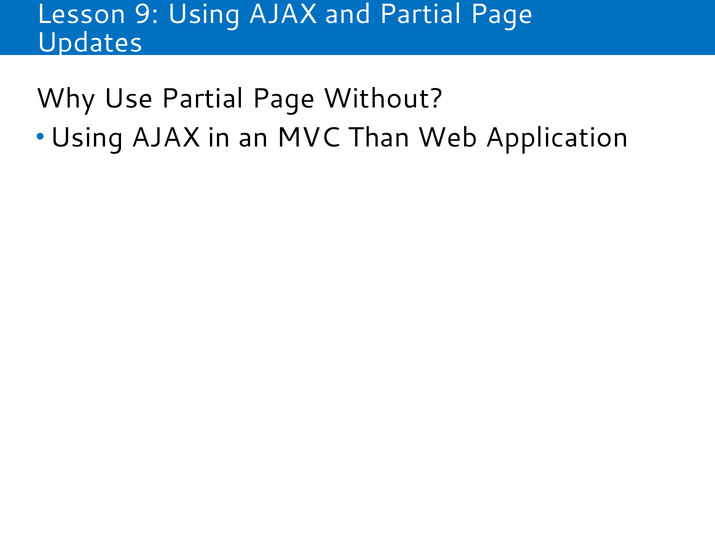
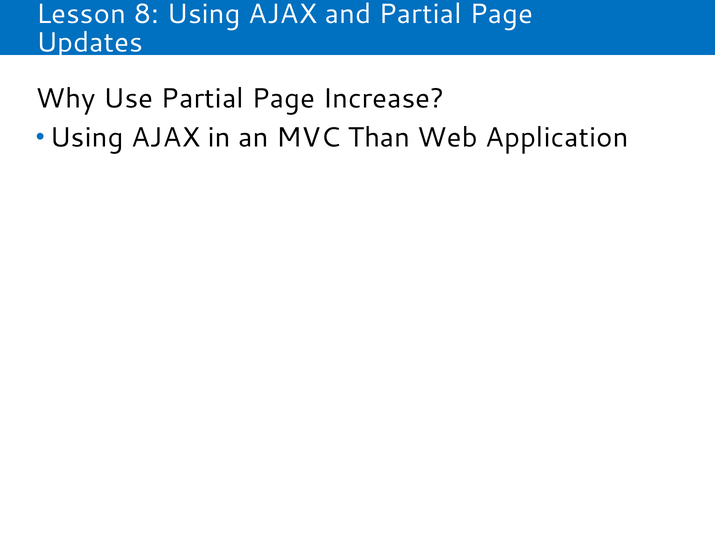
9: 9 -> 8
Without: Without -> Increase
